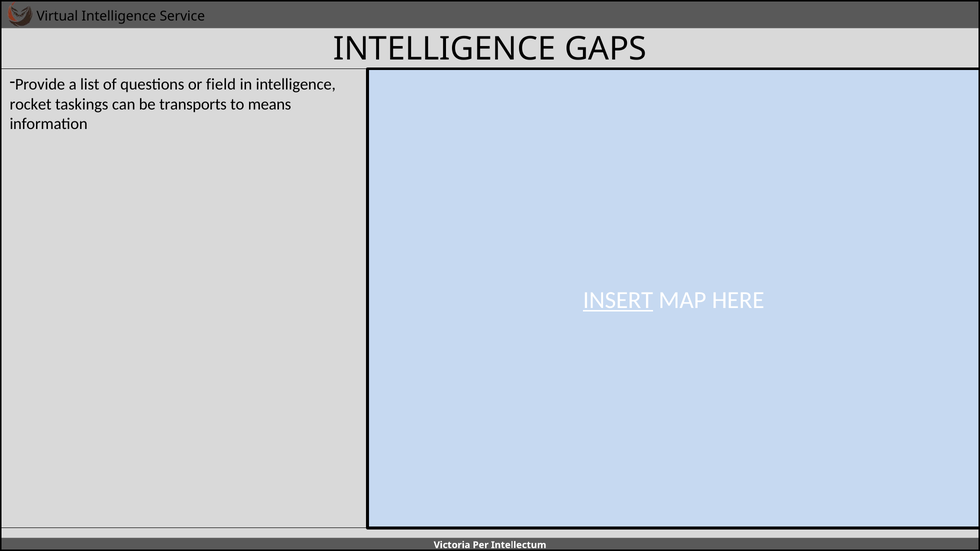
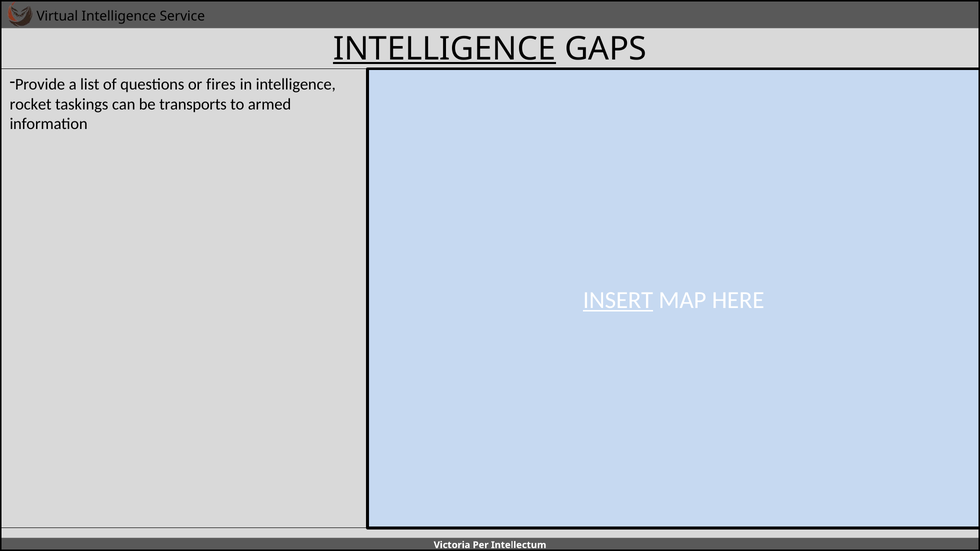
INTELLIGENCE at (445, 49) underline: none -> present
field: field -> fires
means: means -> armed
